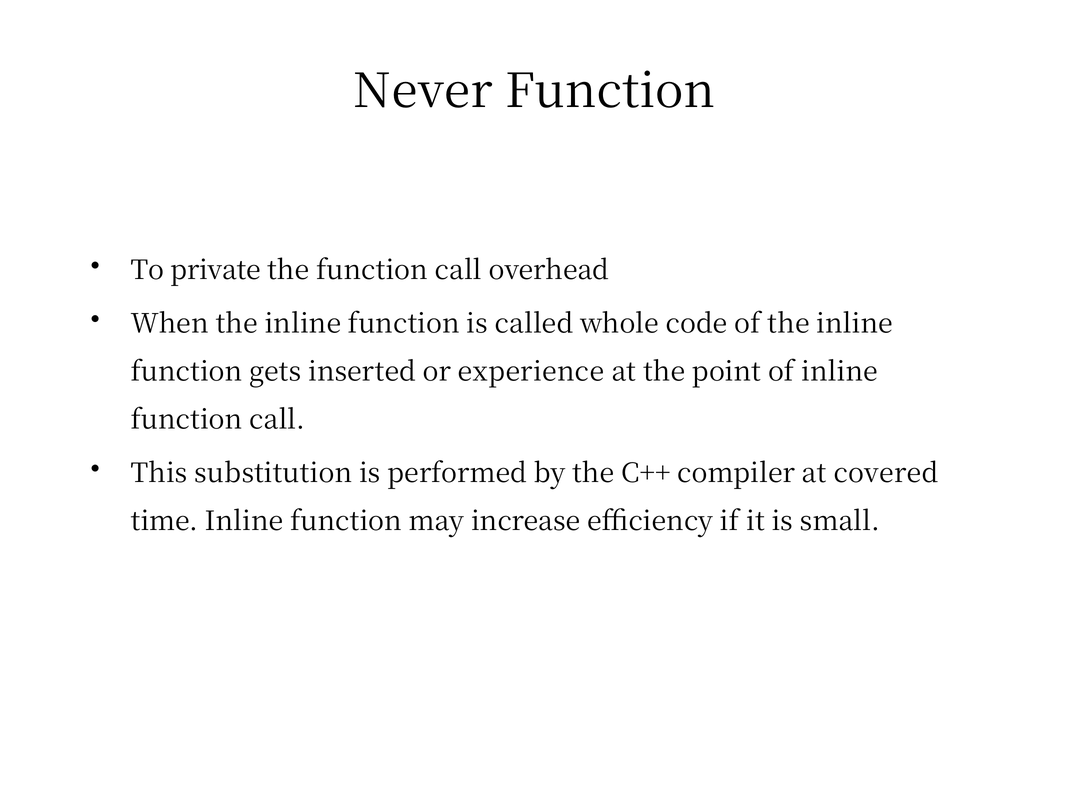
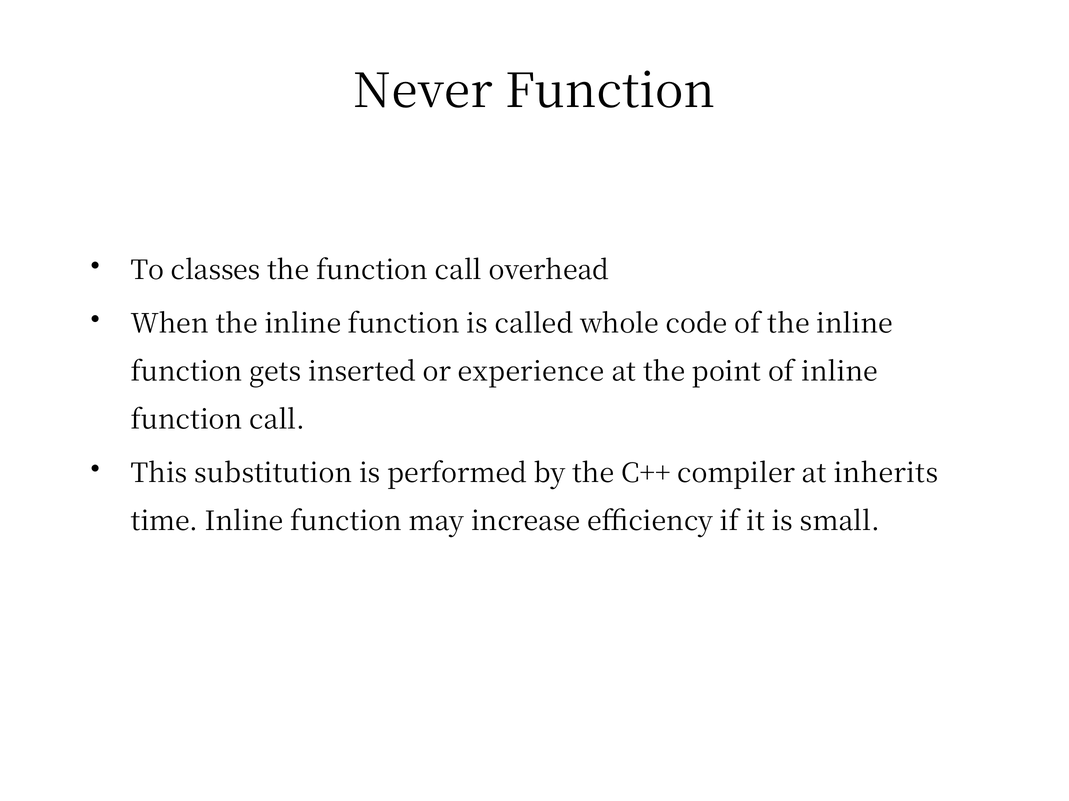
private: private -> classes
covered: covered -> inherits
